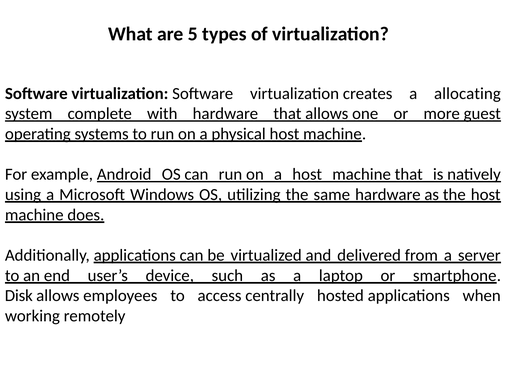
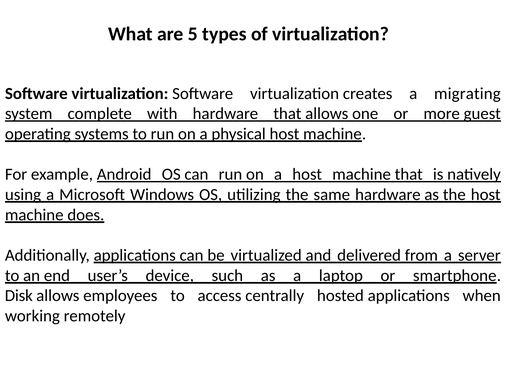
allocating: allocating -> migrating
